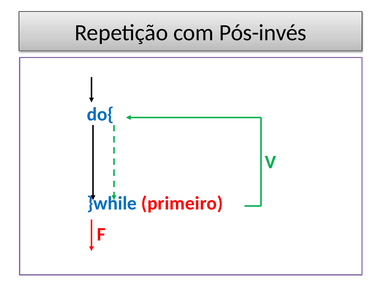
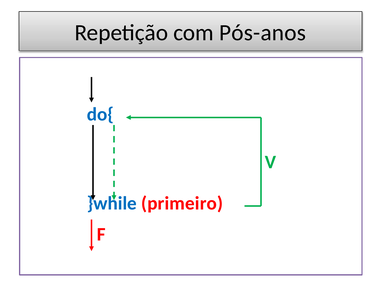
Pós-invés: Pós-invés -> Pós-anos
